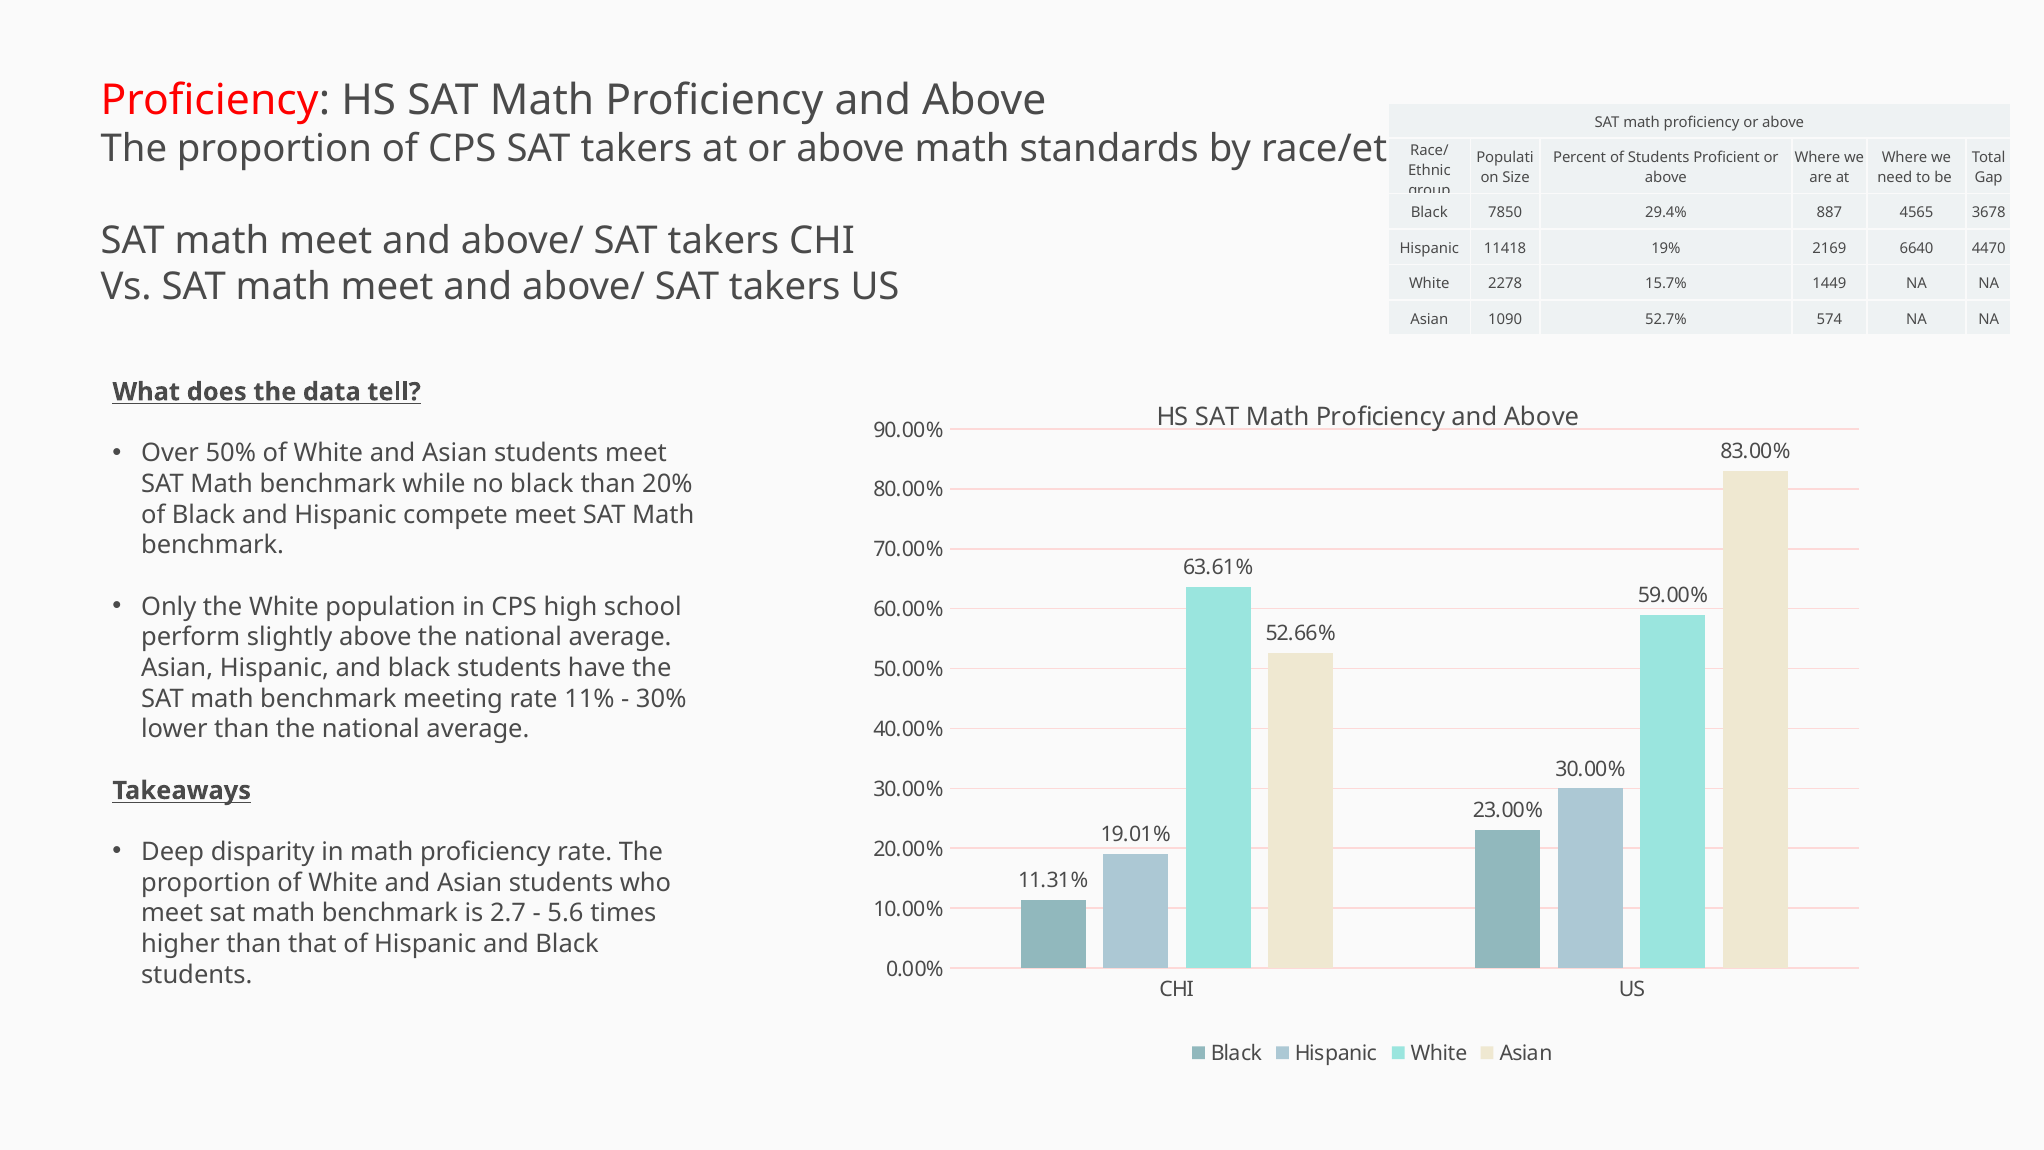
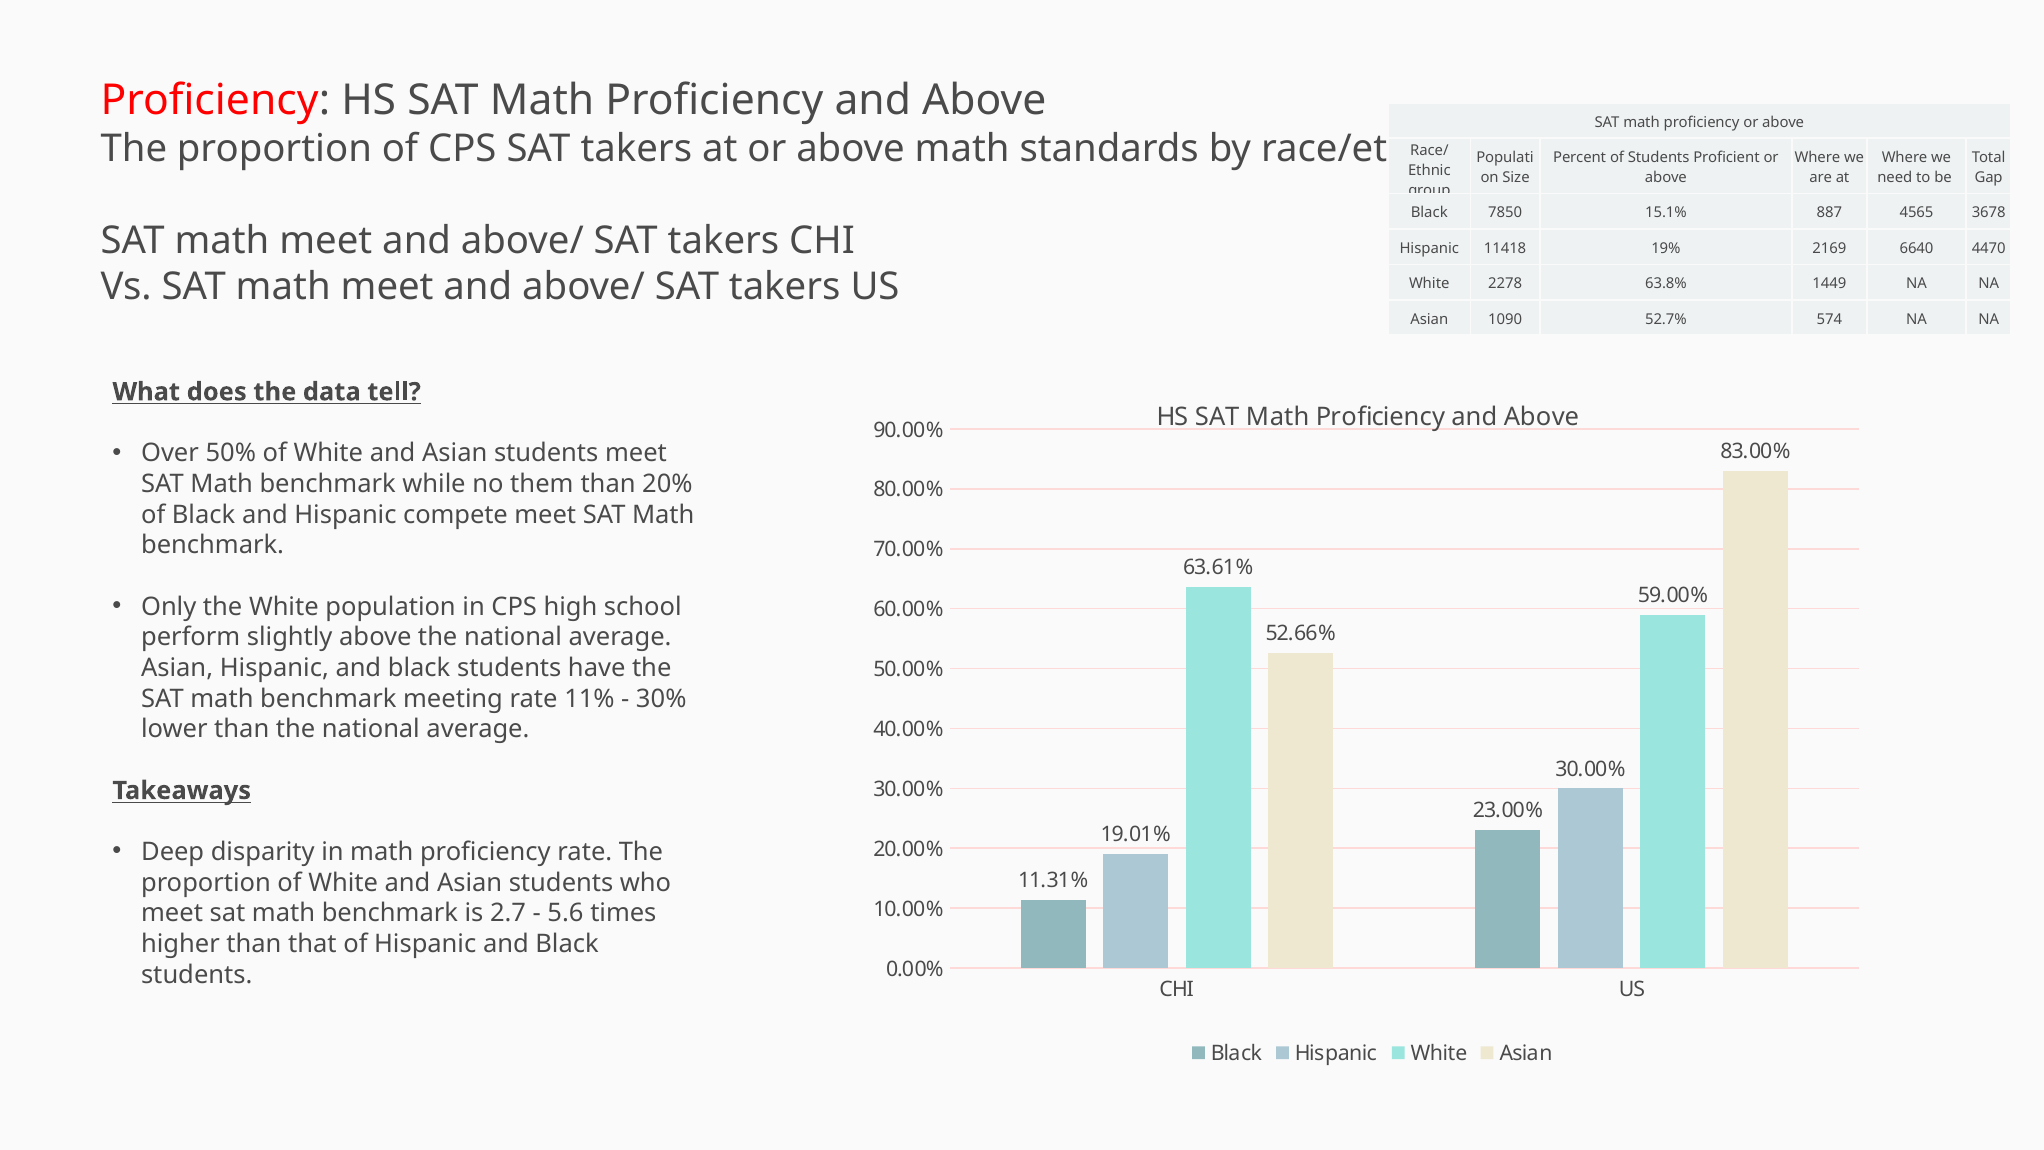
29.4%: 29.4% -> 15.1%
15.7%: 15.7% -> 63.8%
no black: black -> them
